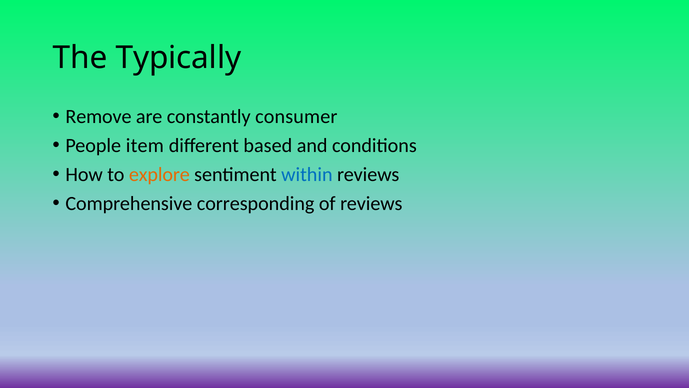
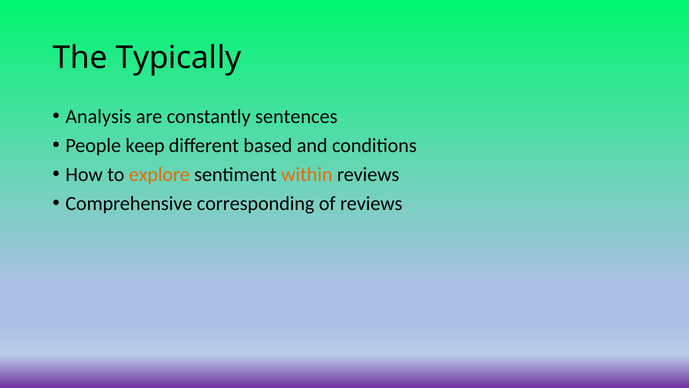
Remove: Remove -> Analysis
consumer: consumer -> sentences
item: item -> keep
within colour: blue -> orange
